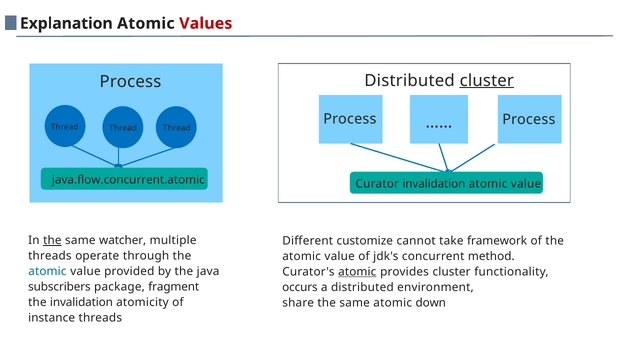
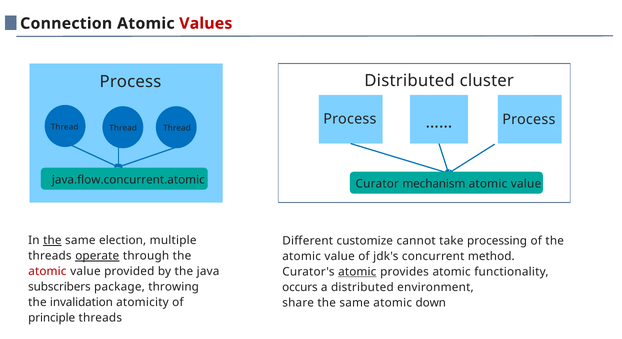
Explanation: Explanation -> Connection
cluster at (487, 81) underline: present -> none
Curator invalidation: invalidation -> mechanism
watcher: watcher -> election
framework: framework -> processing
operate underline: none -> present
atomic at (47, 271) colour: blue -> red
provides cluster: cluster -> atomic
fragment: fragment -> throwing
instance: instance -> principle
